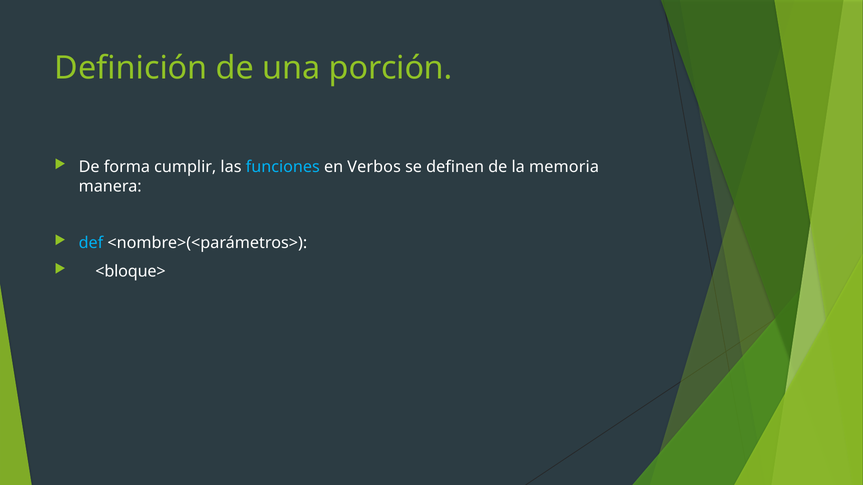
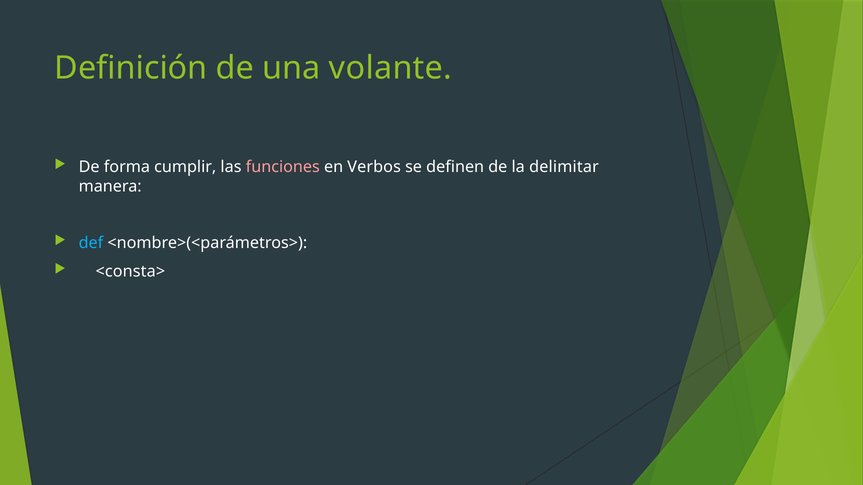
porción: porción -> volante
funciones colour: light blue -> pink
memoria: memoria -> delimitar
<bloque>: <bloque> -> <consta>
